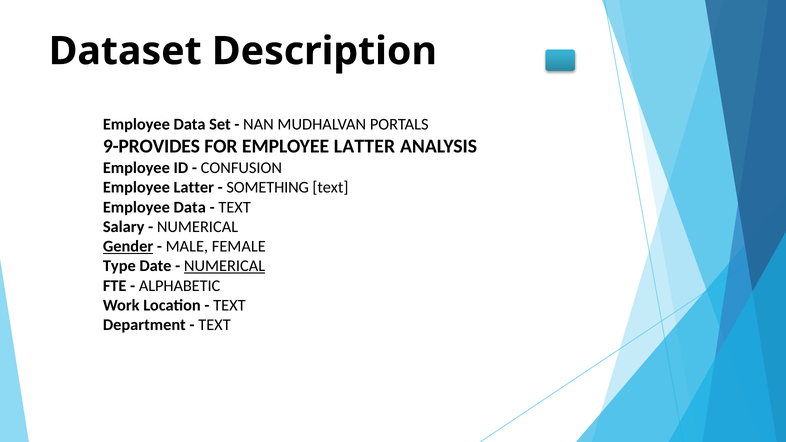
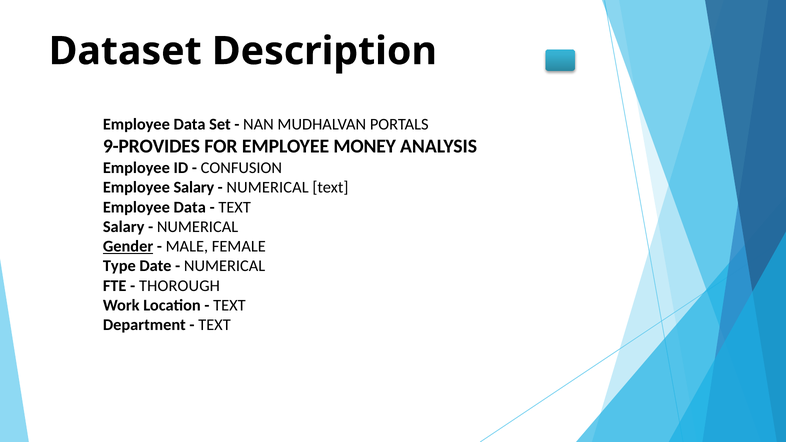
FOR EMPLOYEE LATTER: LATTER -> MONEY
Latter at (194, 188): Latter -> Salary
SOMETHING at (268, 188): SOMETHING -> NUMERICAL
NUMERICAL at (225, 266) underline: present -> none
ALPHABETIC: ALPHABETIC -> THOROUGH
